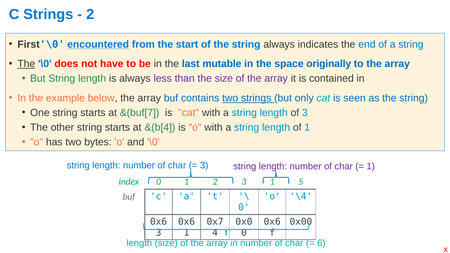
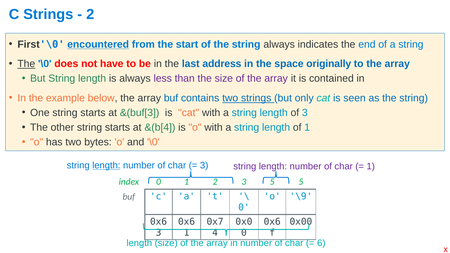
mutable: mutable -> address
&(buf[7: &(buf[7 -> &(buf[3
length at (106, 166) underline: none -> present
3 1: 1 -> 5
\4: \4 -> \9
